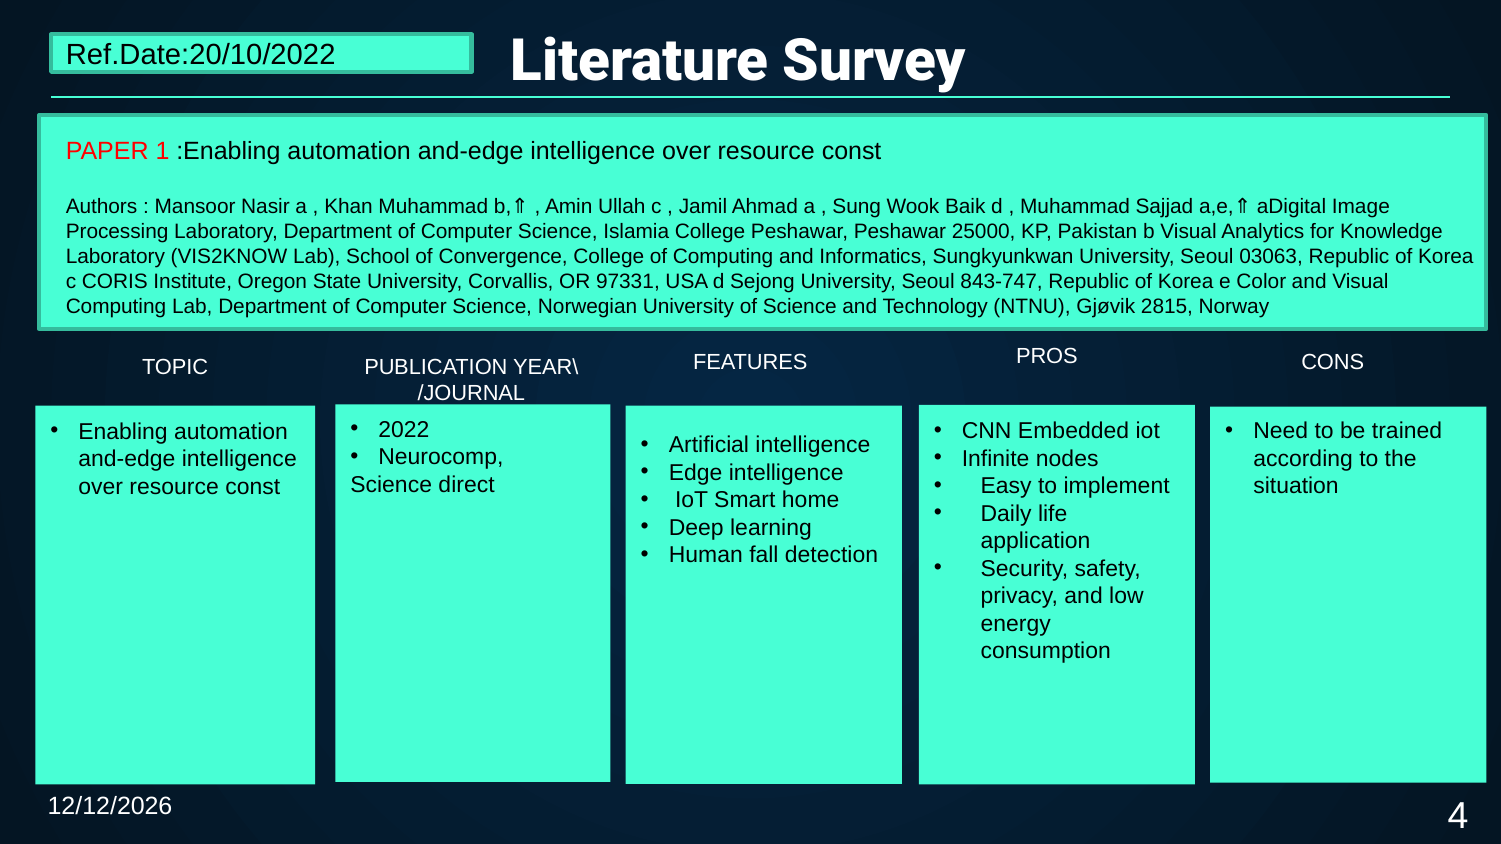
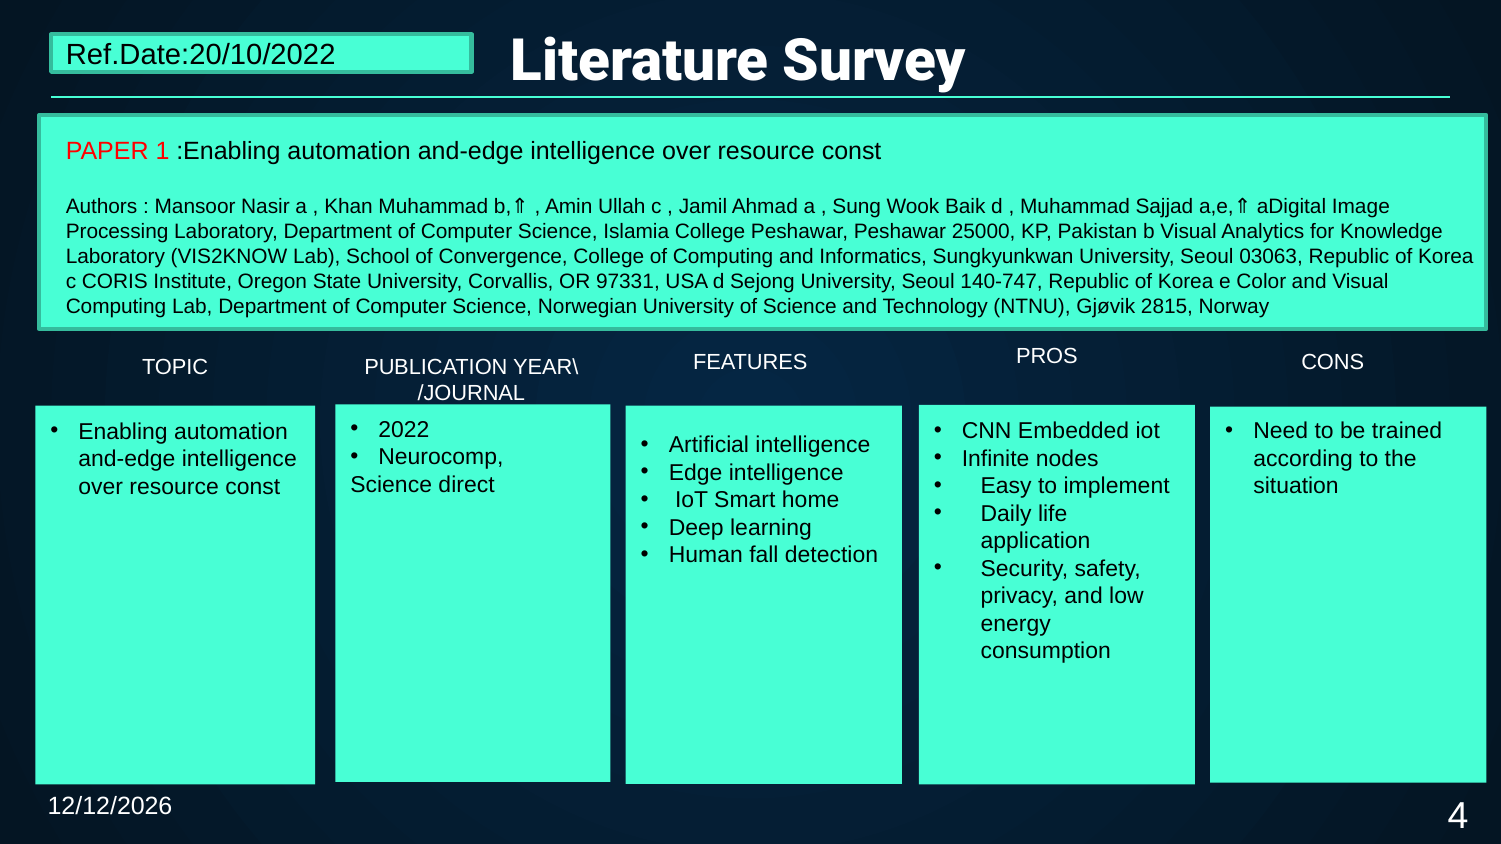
843-747: 843-747 -> 140-747
